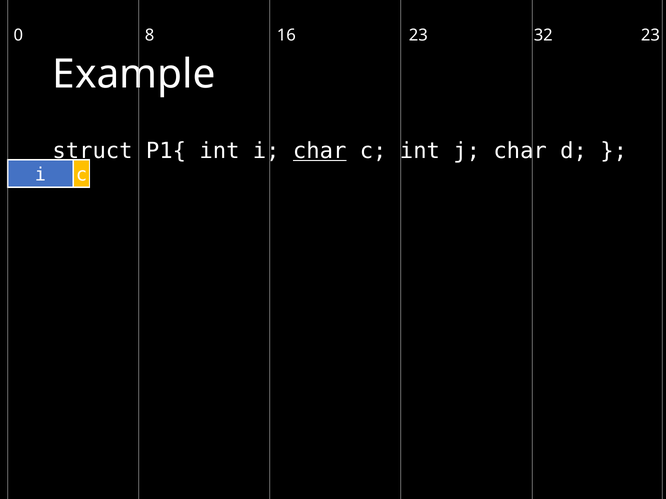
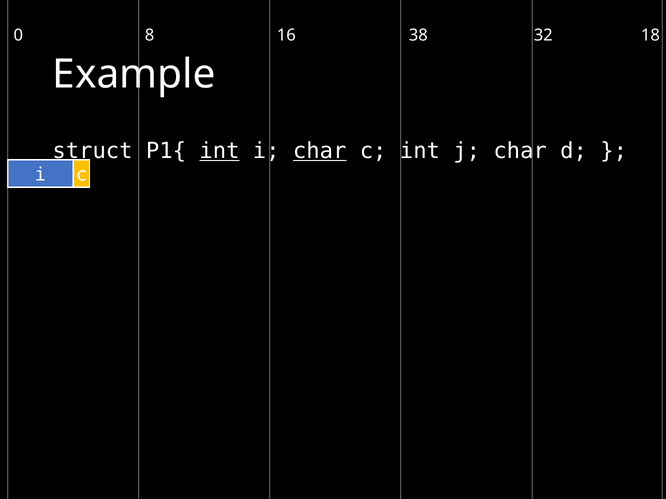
16 23: 23 -> 38
0 23: 23 -> 18
int at (219, 151) underline: none -> present
